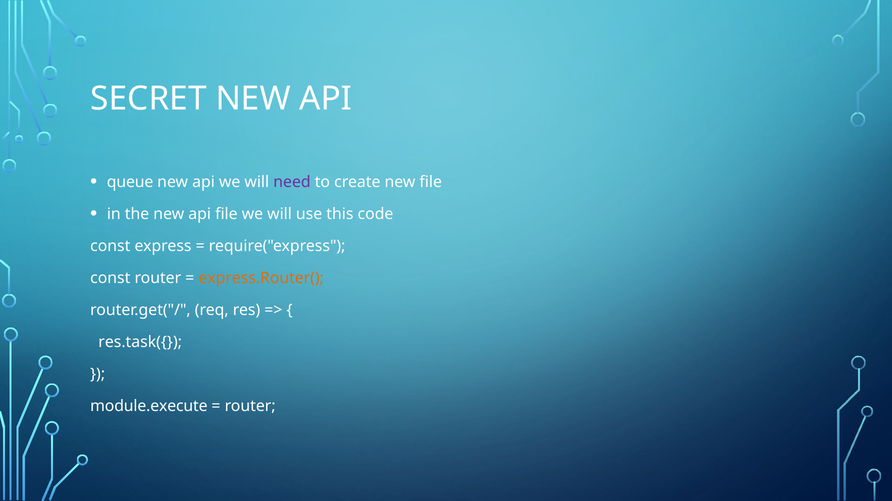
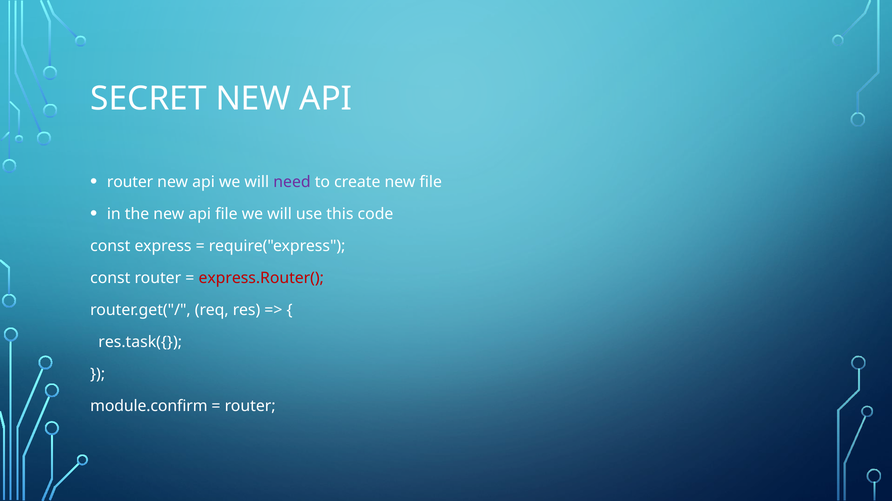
queue at (130, 182): queue -> router
express.Router( colour: orange -> red
module.execute: module.execute -> module.confirm
